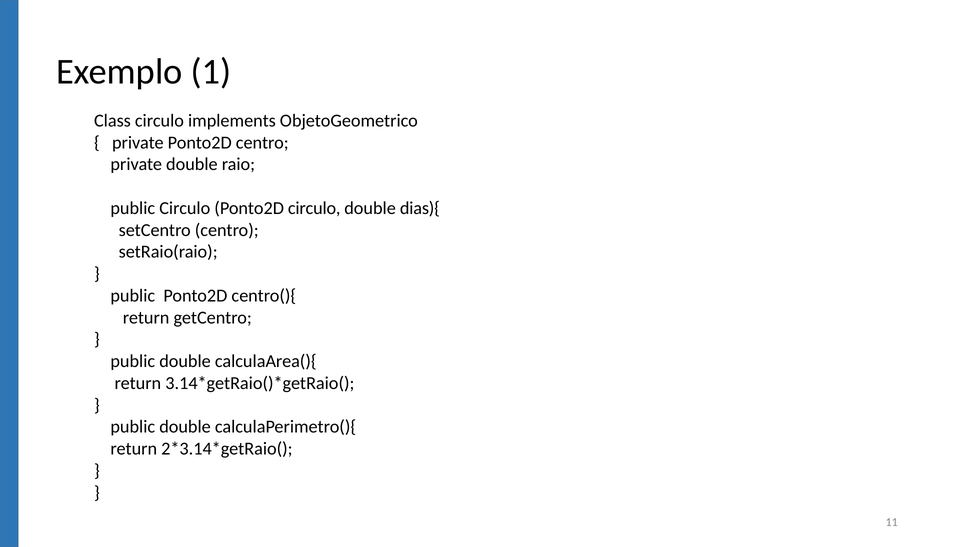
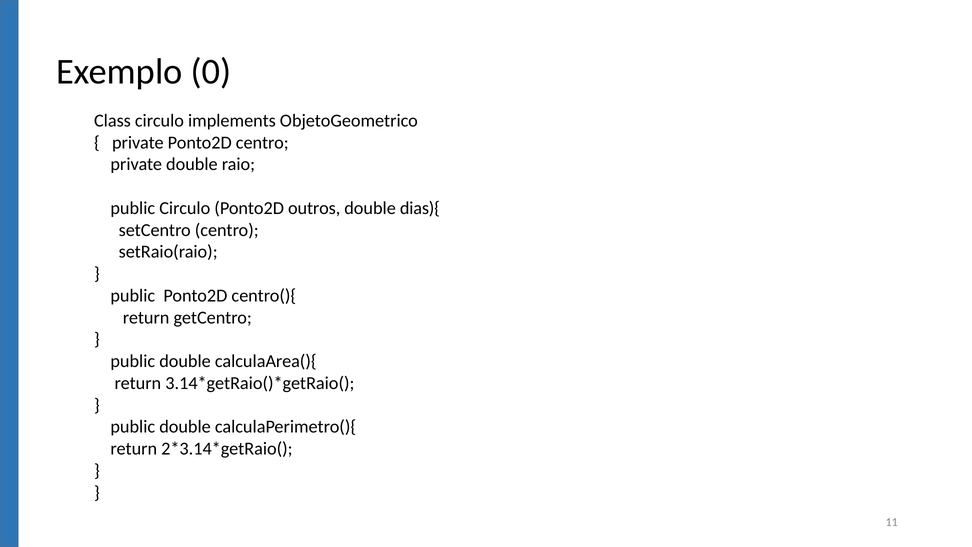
1: 1 -> 0
Ponto2D circulo: circulo -> outros
